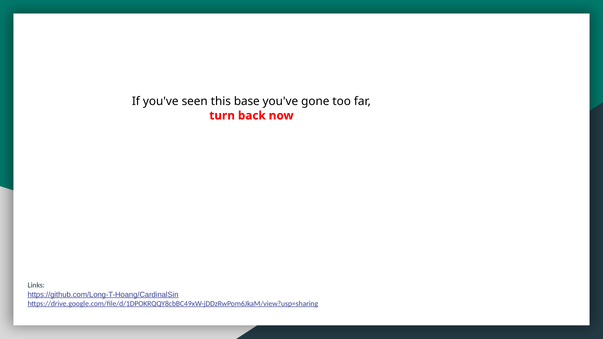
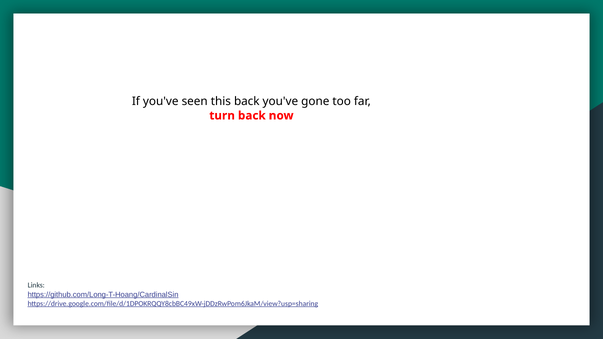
this base: base -> back
